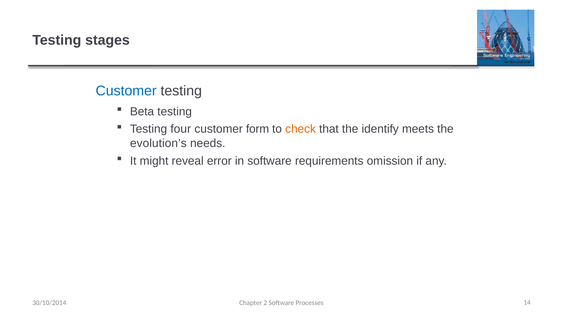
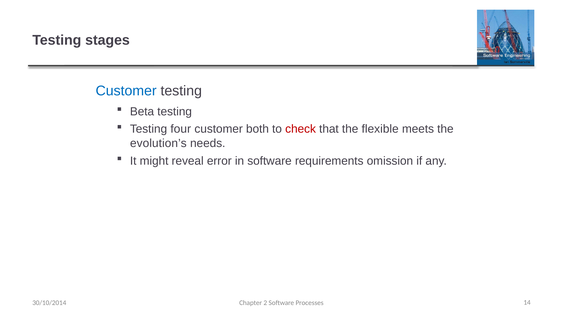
form: form -> both
check colour: orange -> red
identify: identify -> flexible
